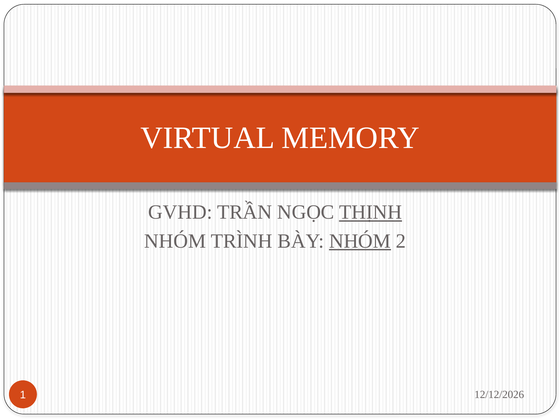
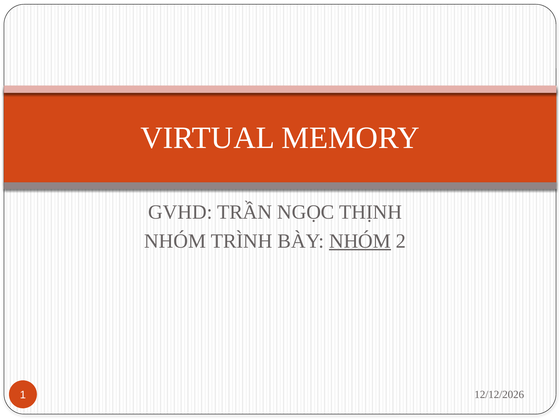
THỊNH underline: present -> none
